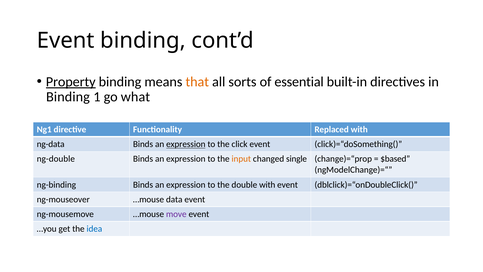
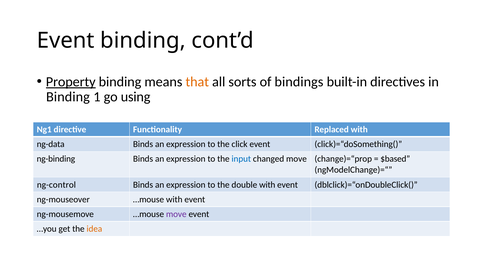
essential: essential -> bindings
what: what -> using
expression at (186, 144) underline: present -> none
ng-double: ng-double -> ng-binding
input colour: orange -> blue
changed single: single -> move
ng-binding: ng-binding -> ng-control
…mouse data: data -> with
idea colour: blue -> orange
